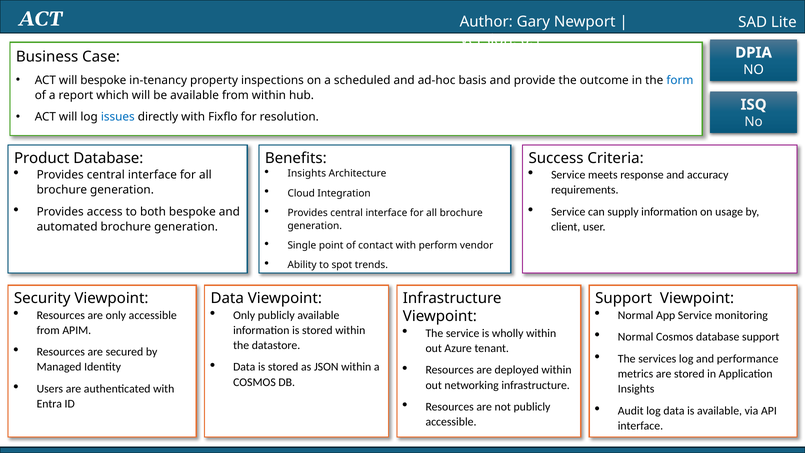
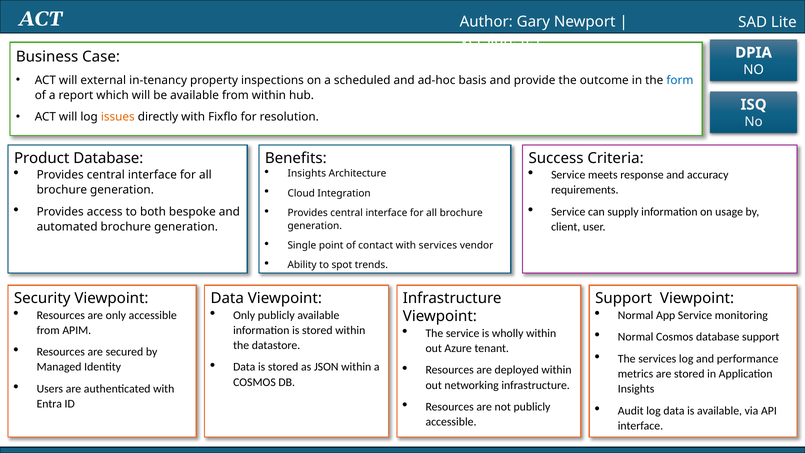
will bespoke: bespoke -> external
issues colour: blue -> orange
with perform: perform -> services
